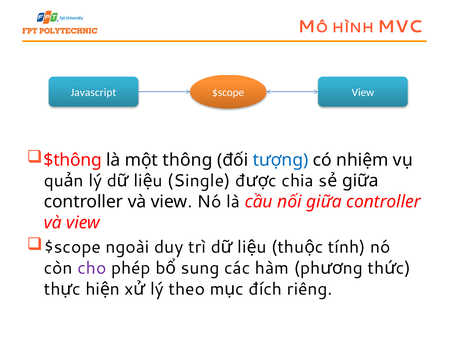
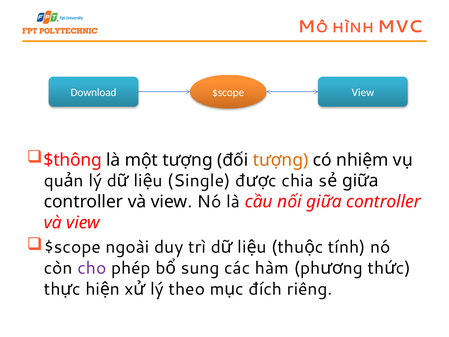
Javascript: Javascript -> Download
một thông: thông -> tượng
tượng at (281, 160) colour: blue -> orange
